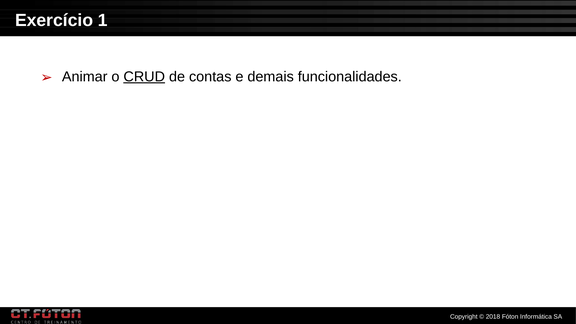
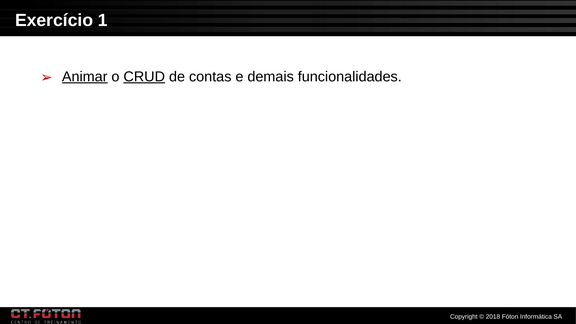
Animar underline: none -> present
